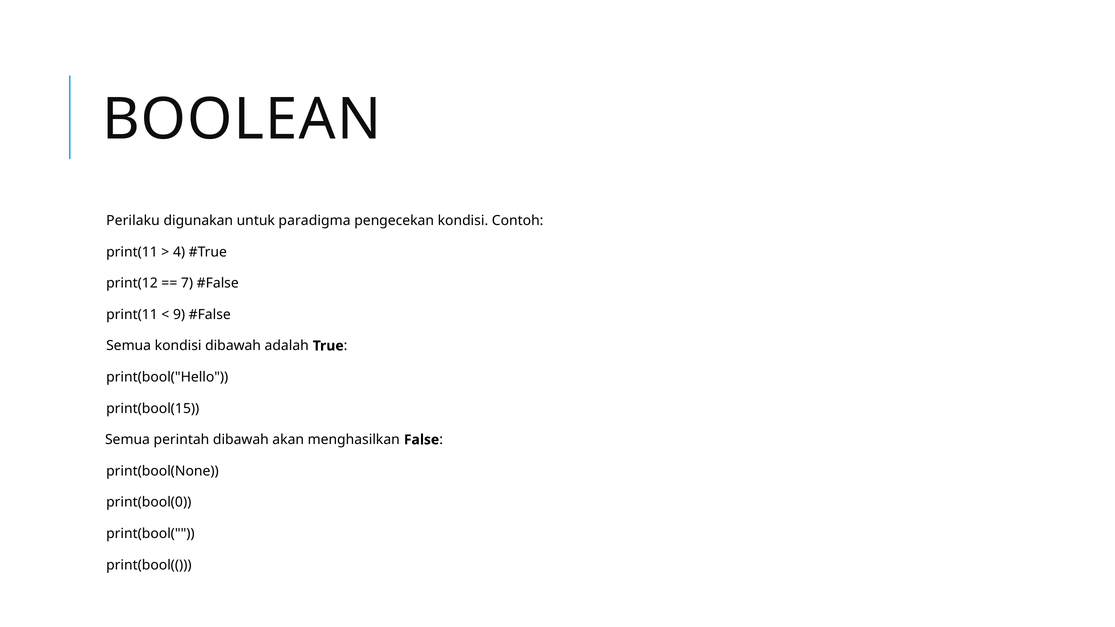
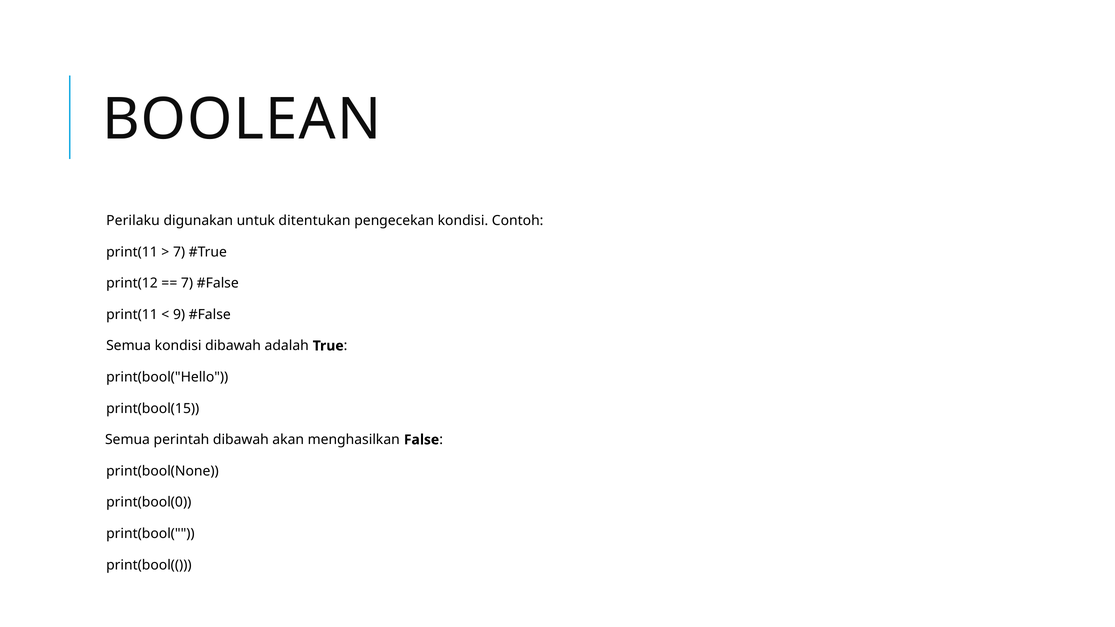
paradigma: paradigma -> ditentukan
4 at (179, 252): 4 -> 7
